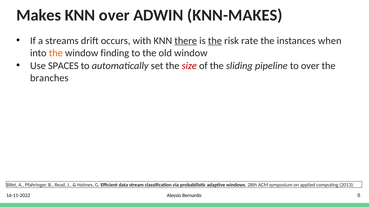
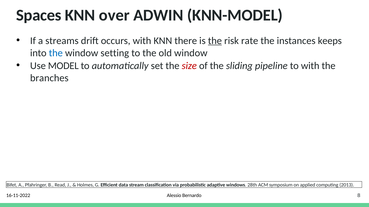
Makes: Makes -> Spaces
KNN-MAKES: KNN-MAKES -> KNN-MODEL
there underline: present -> none
when: when -> keeps
the at (56, 53) colour: orange -> blue
finding: finding -> setting
SPACES: SPACES -> MODEL
to over: over -> with
